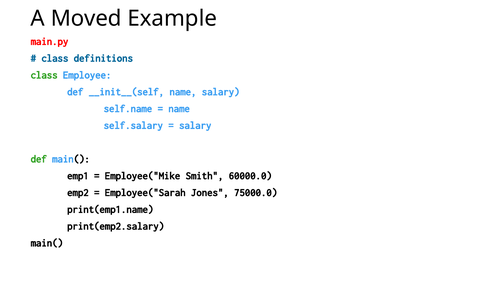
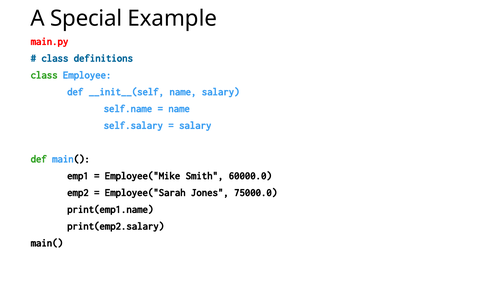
Moved: Moved -> Special
